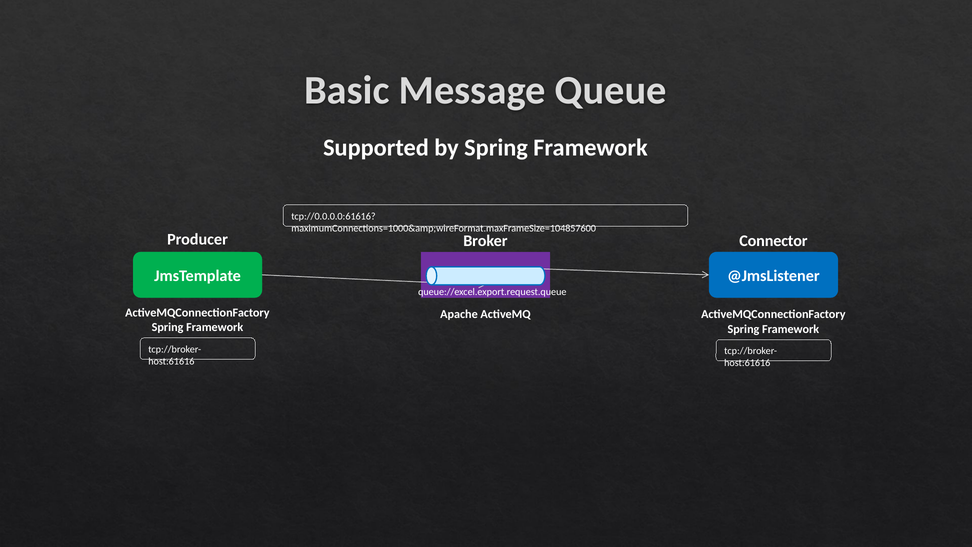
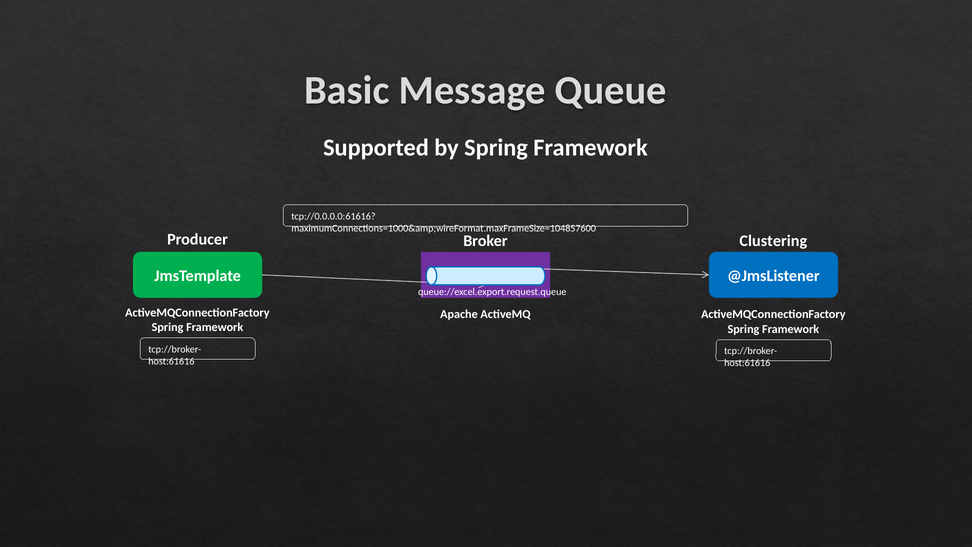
Connector: Connector -> Clustering
